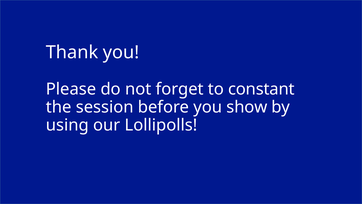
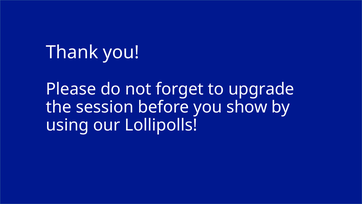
constant: constant -> upgrade
